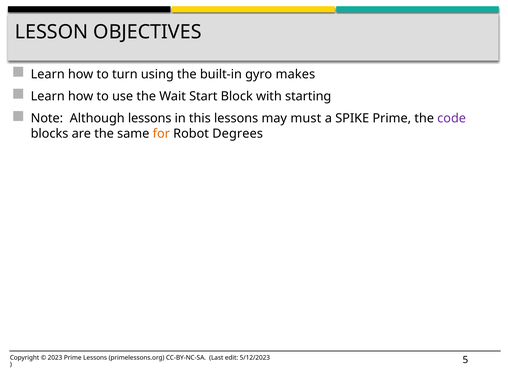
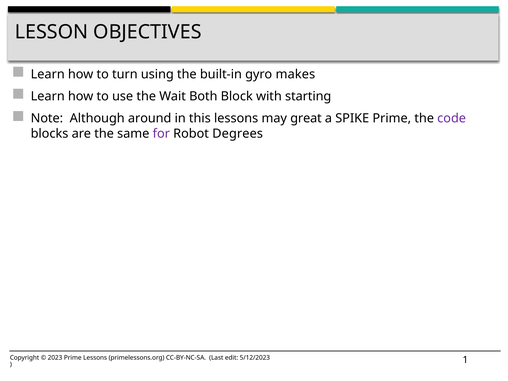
Start: Start -> Both
Although lessons: lessons -> around
must: must -> great
for colour: orange -> purple
5: 5 -> 1
